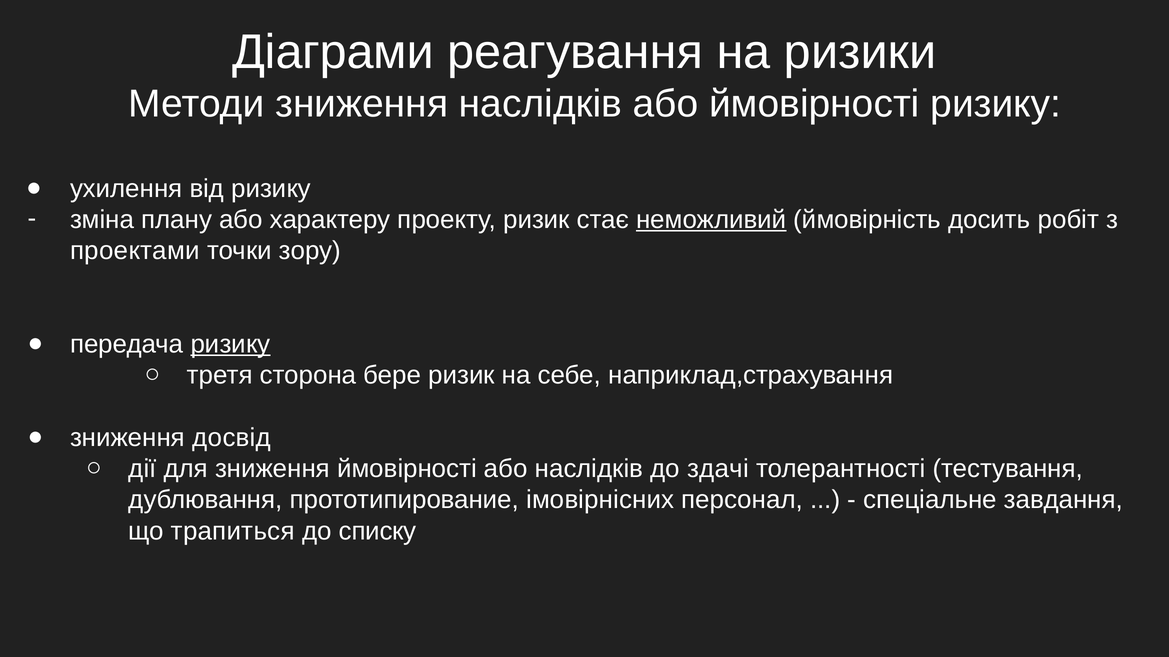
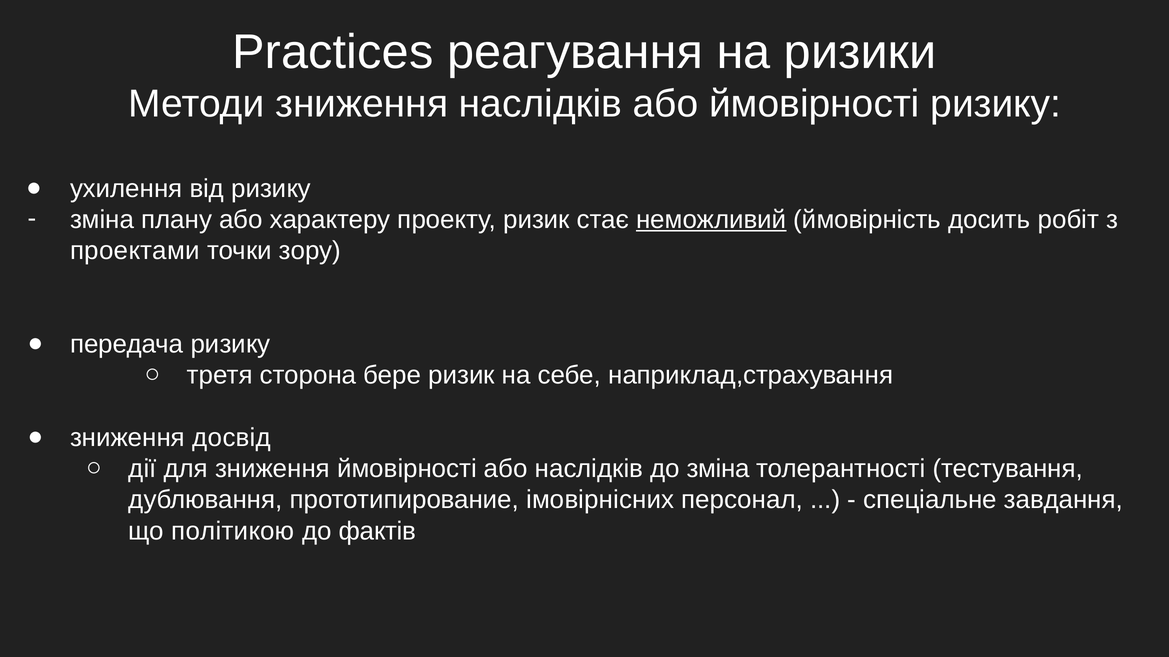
Діаграми: Діаграми -> Practices
ризику at (230, 345) underline: present -> none
до здачі: здачі -> зміна
трапиться: трапиться -> політикою
списку: списку -> фактів
